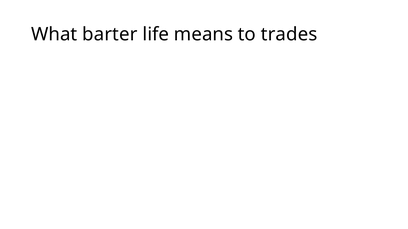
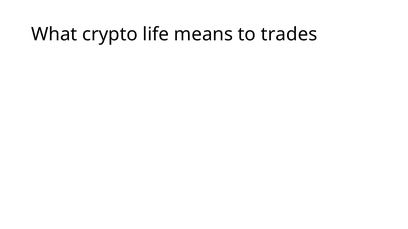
barter: barter -> crypto
